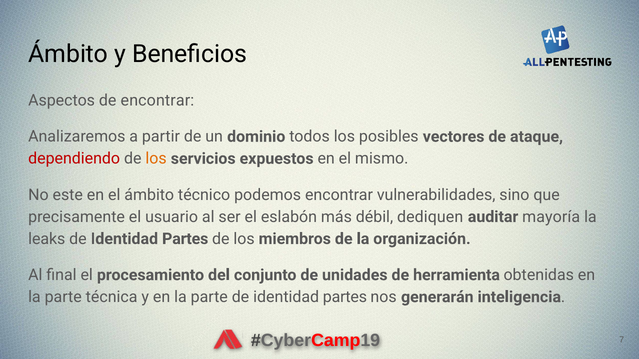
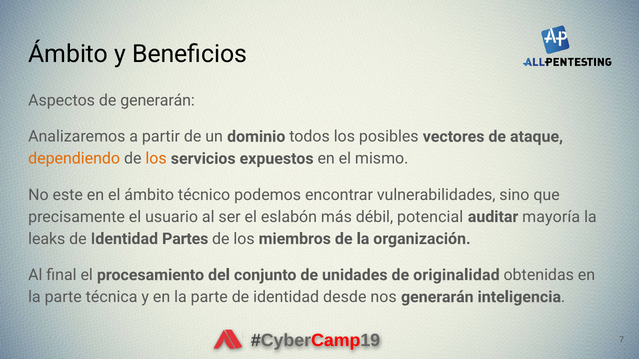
de encontrar: encontrar -> generarán
dependiendo colour: red -> orange
dediquen: dediquen -> potencial
herramienta: herramienta -> originalidad
parte de identidad partes: partes -> desde
